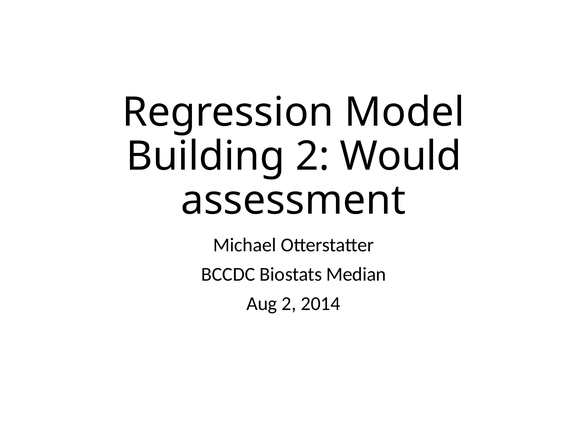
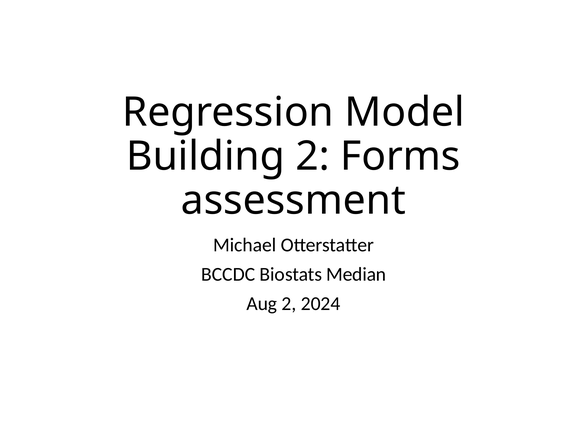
Would: Would -> Forms
2014: 2014 -> 2024
